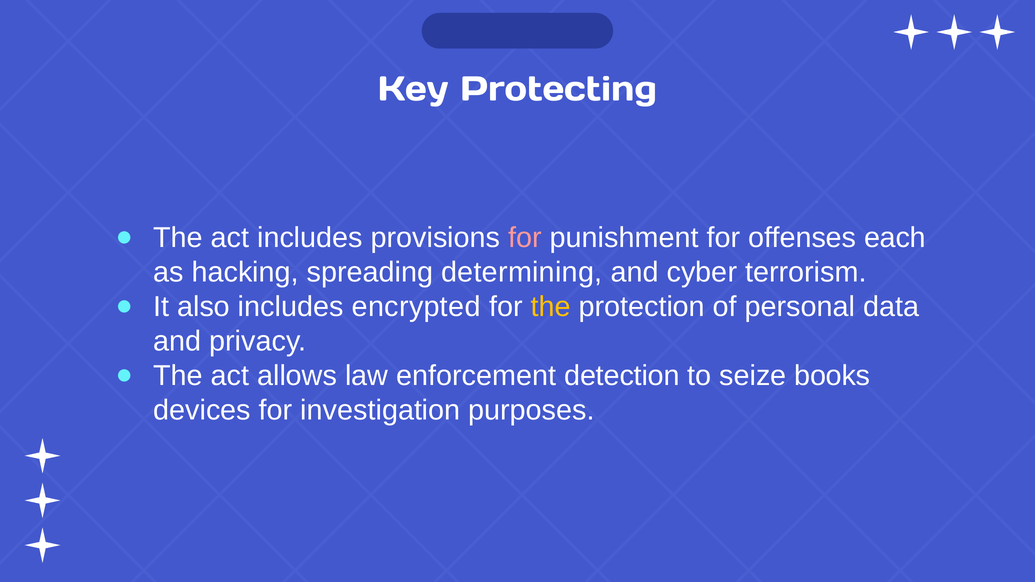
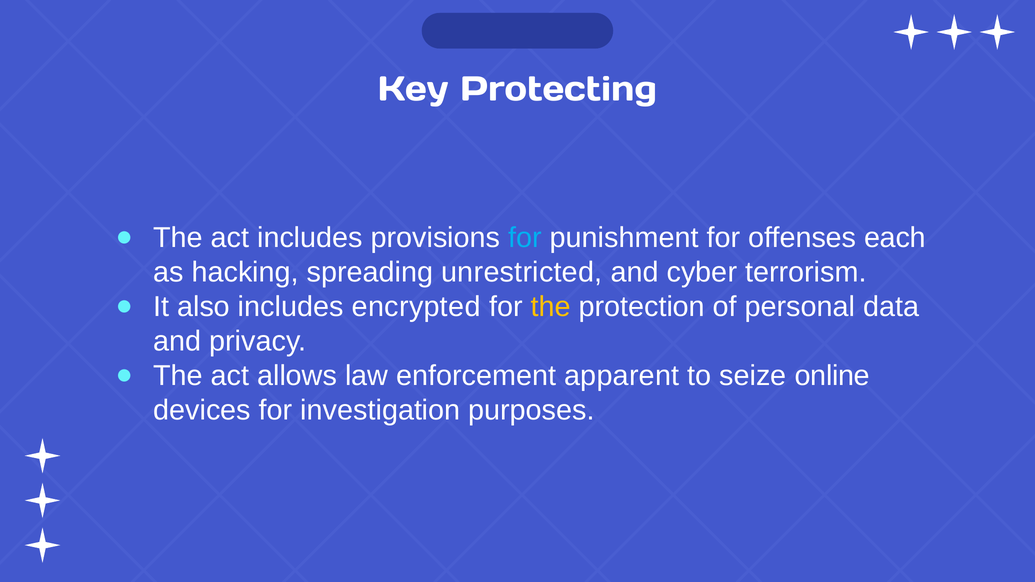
for at (525, 238) colour: pink -> light blue
determining: determining -> unrestricted
detection: detection -> apparent
books: books -> online
